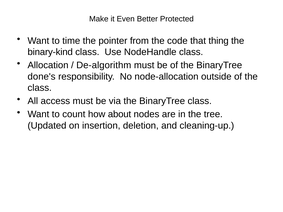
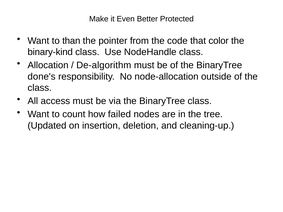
time: time -> than
thing: thing -> color
about: about -> failed
